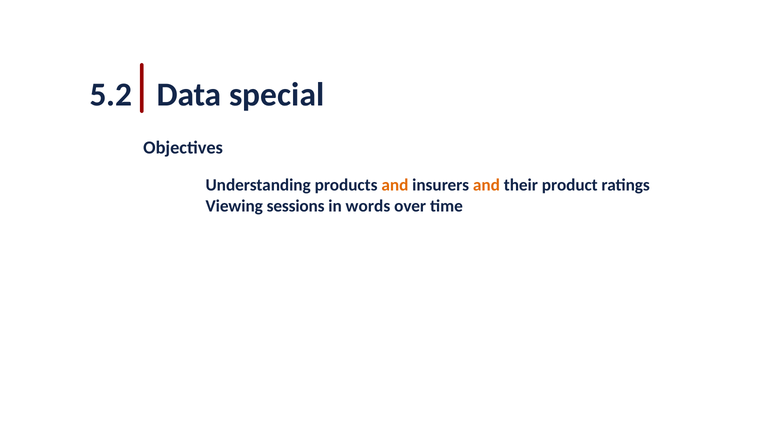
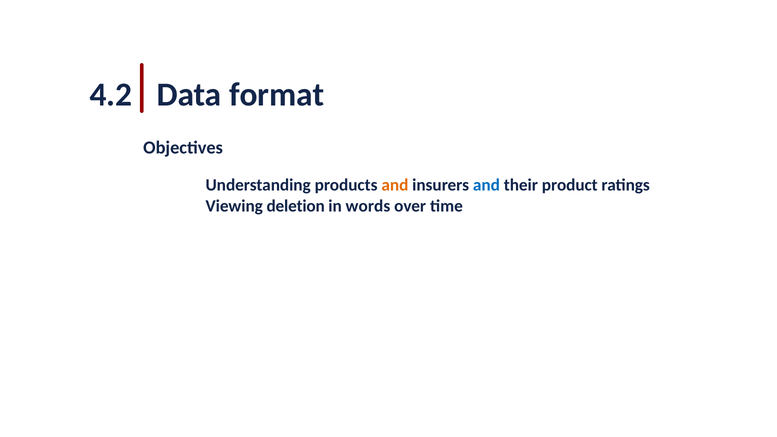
5.2: 5.2 -> 4.2
special: special -> format
and at (486, 185) colour: orange -> blue
sessions: sessions -> deletion
